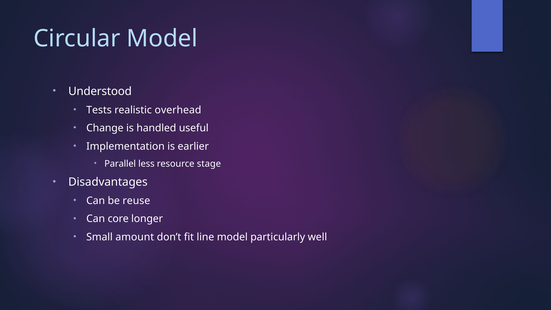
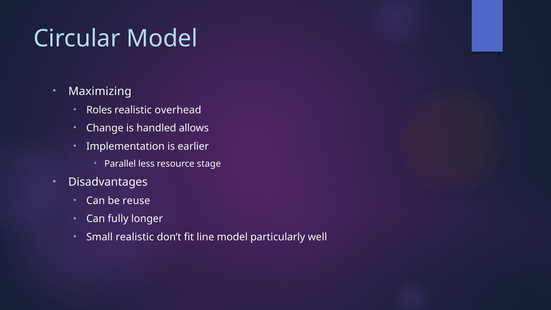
Understood: Understood -> Maximizing
Tests: Tests -> Roles
useful: useful -> allows
core: core -> fully
Small amount: amount -> realistic
